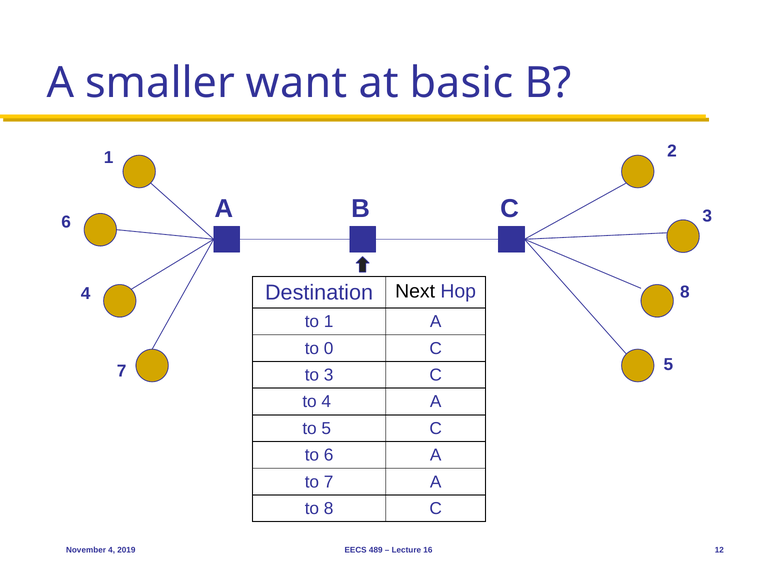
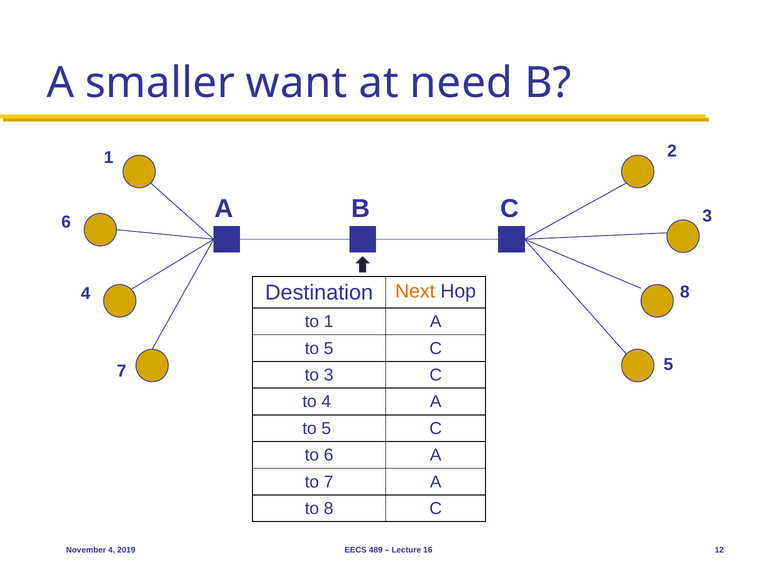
basic: basic -> need
Next colour: black -> orange
0 at (329, 349): 0 -> 5
